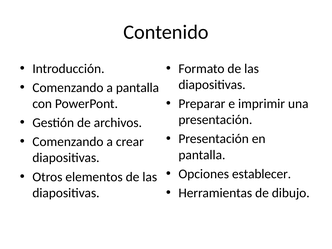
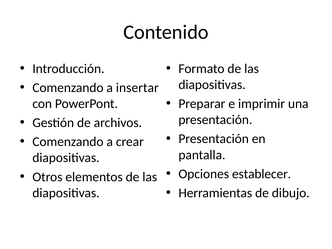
a pantalla: pantalla -> insertar
